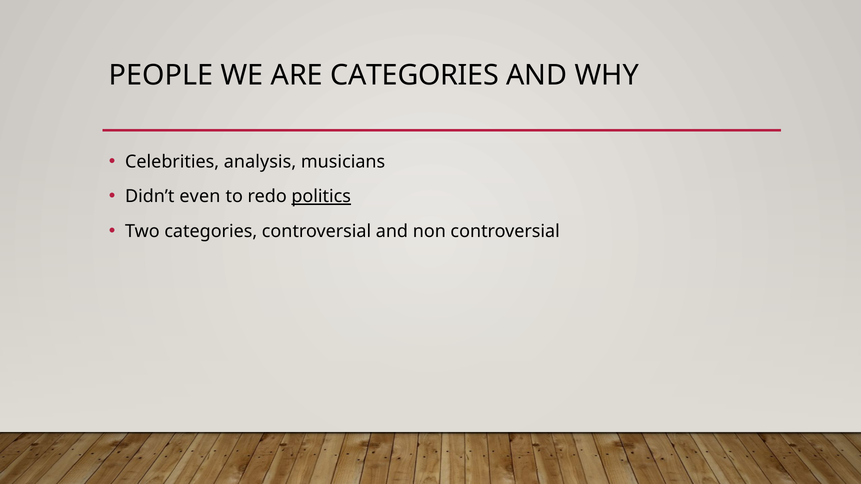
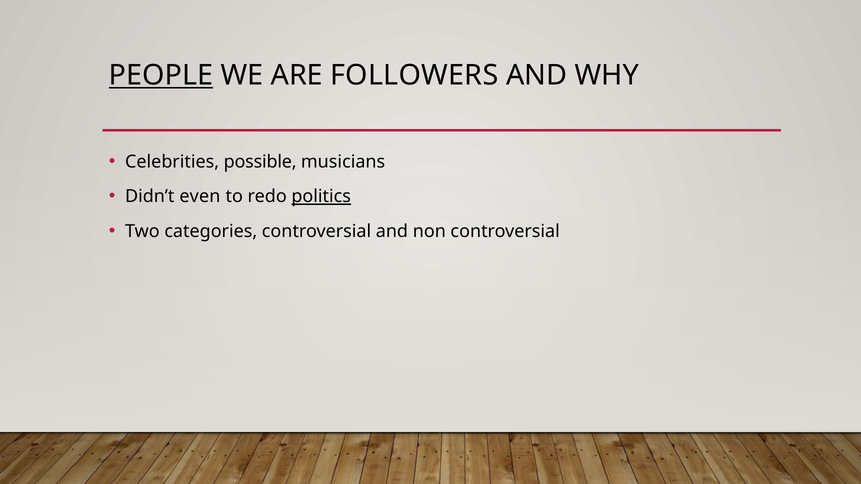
PEOPLE underline: none -> present
ARE CATEGORIES: CATEGORIES -> FOLLOWERS
analysis: analysis -> possible
